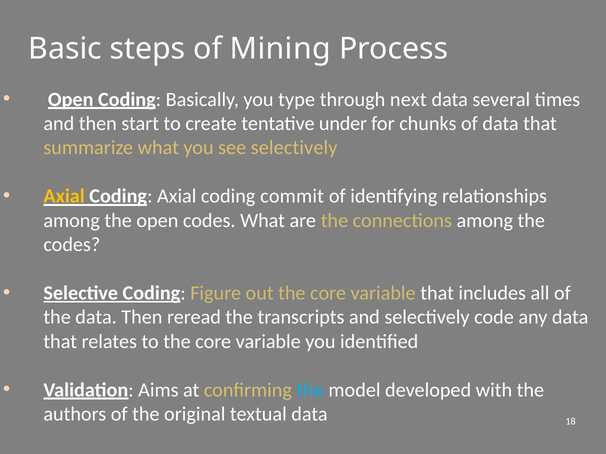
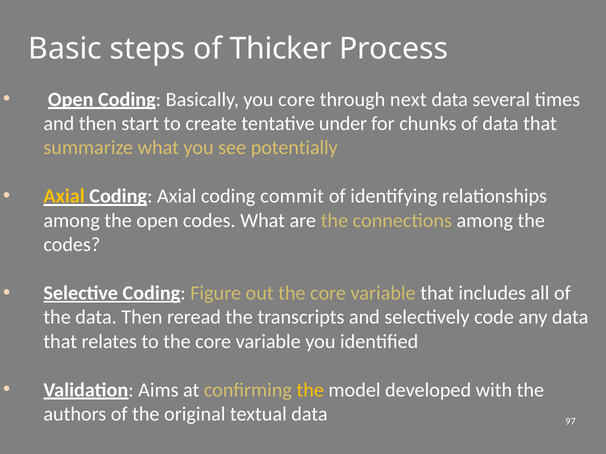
Mining: Mining -> Thicker
you type: type -> core
see selectively: selectively -> potentially
the at (310, 390) colour: light blue -> yellow
18: 18 -> 97
